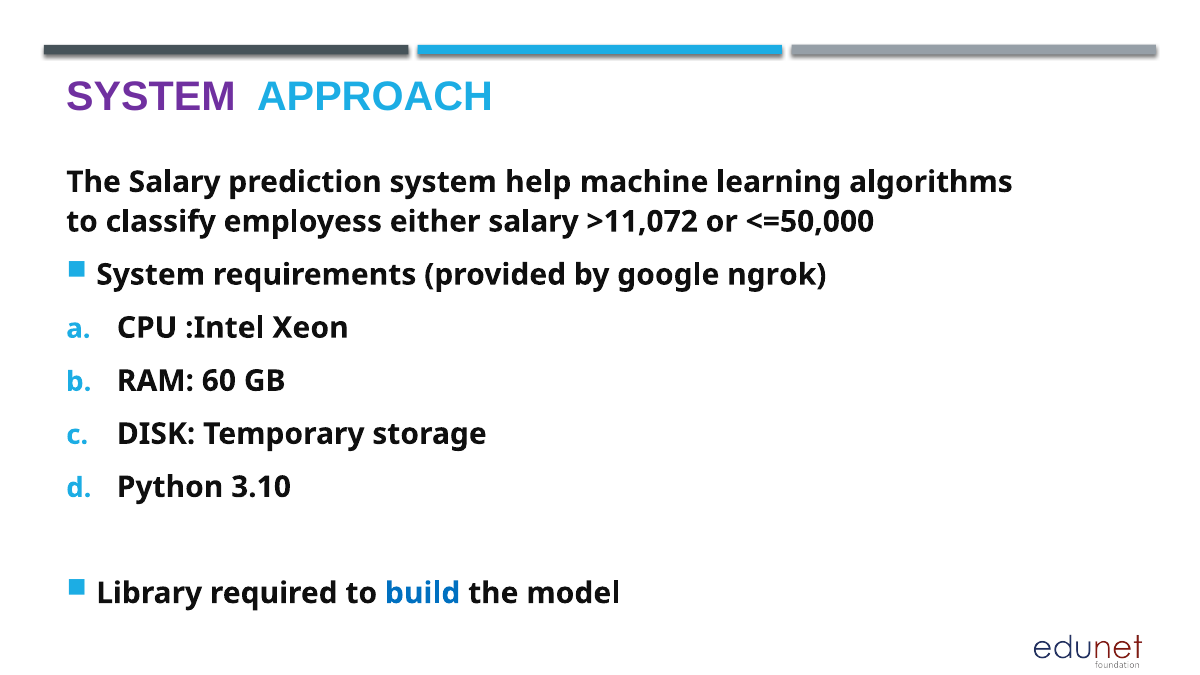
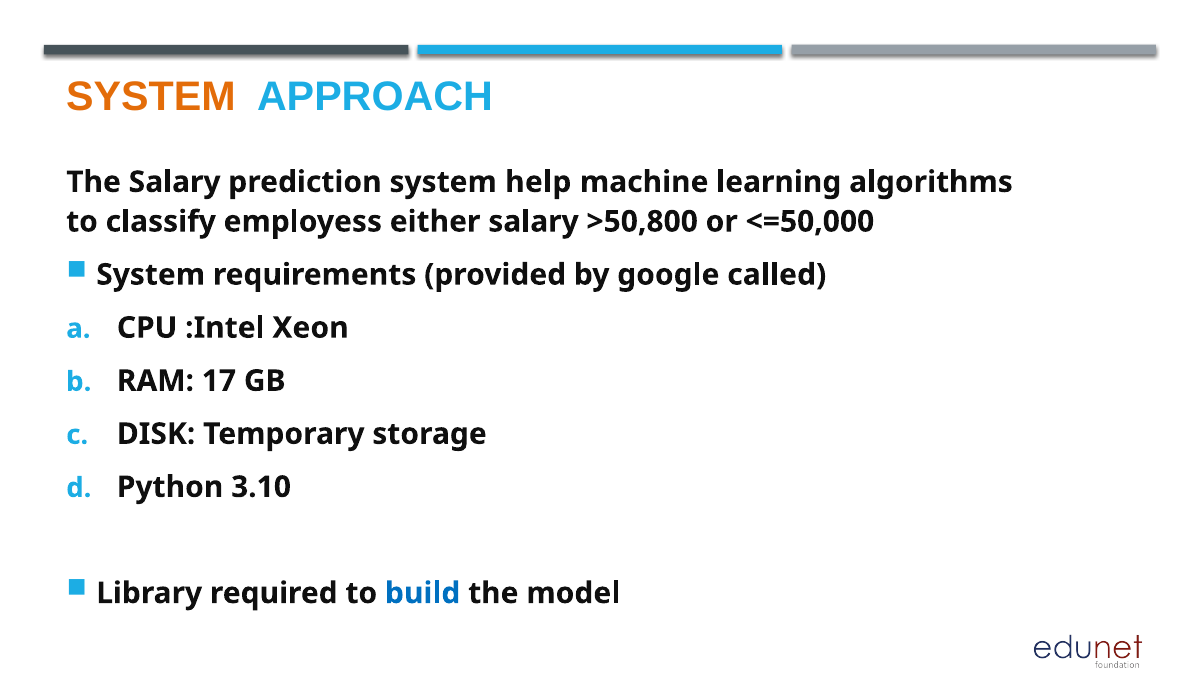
SYSTEM at (151, 97) colour: purple -> orange
>11,072: >11,072 -> >50,800
ngrok: ngrok -> called
60: 60 -> 17
